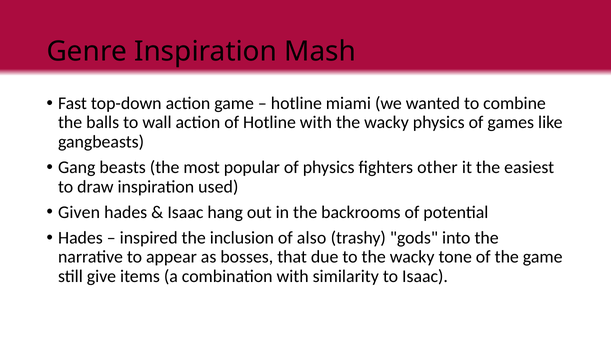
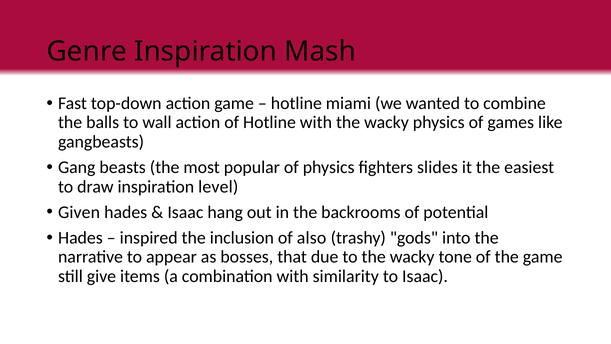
other: other -> slides
used: used -> level
